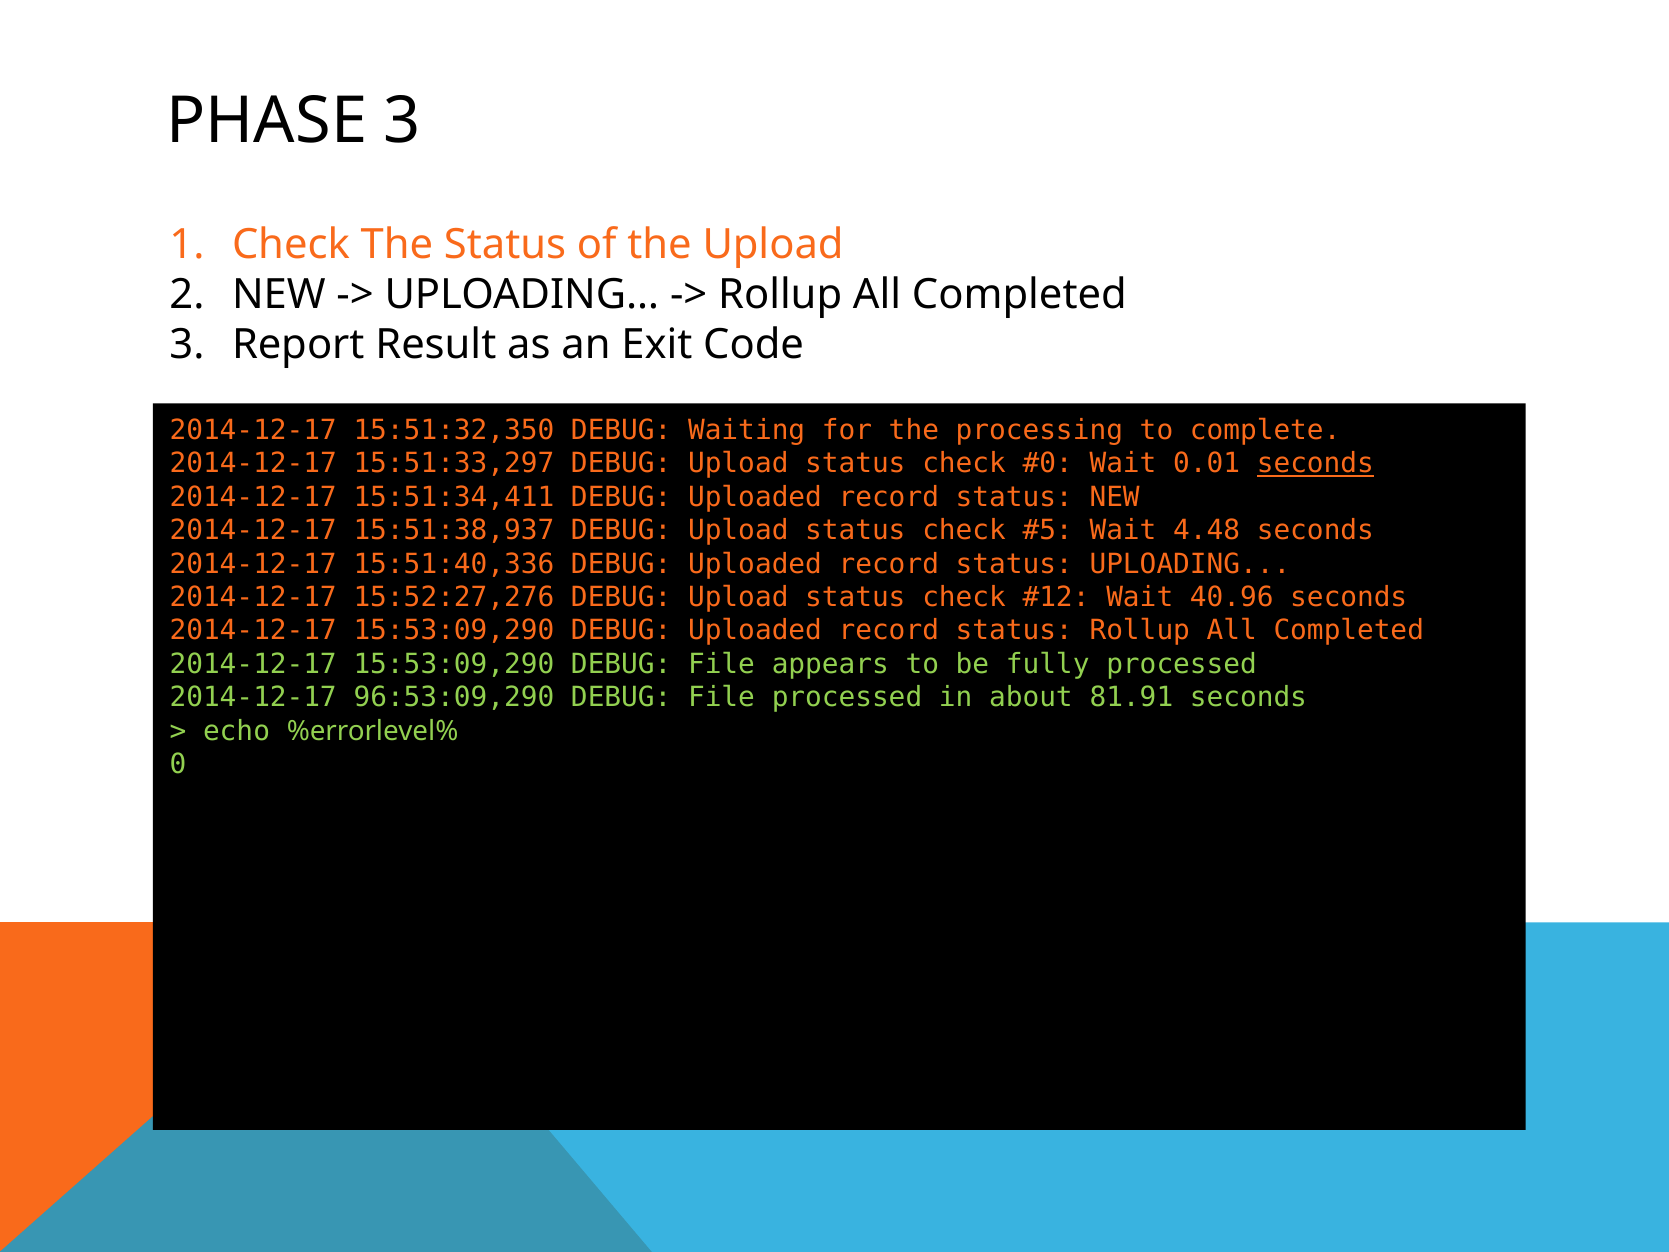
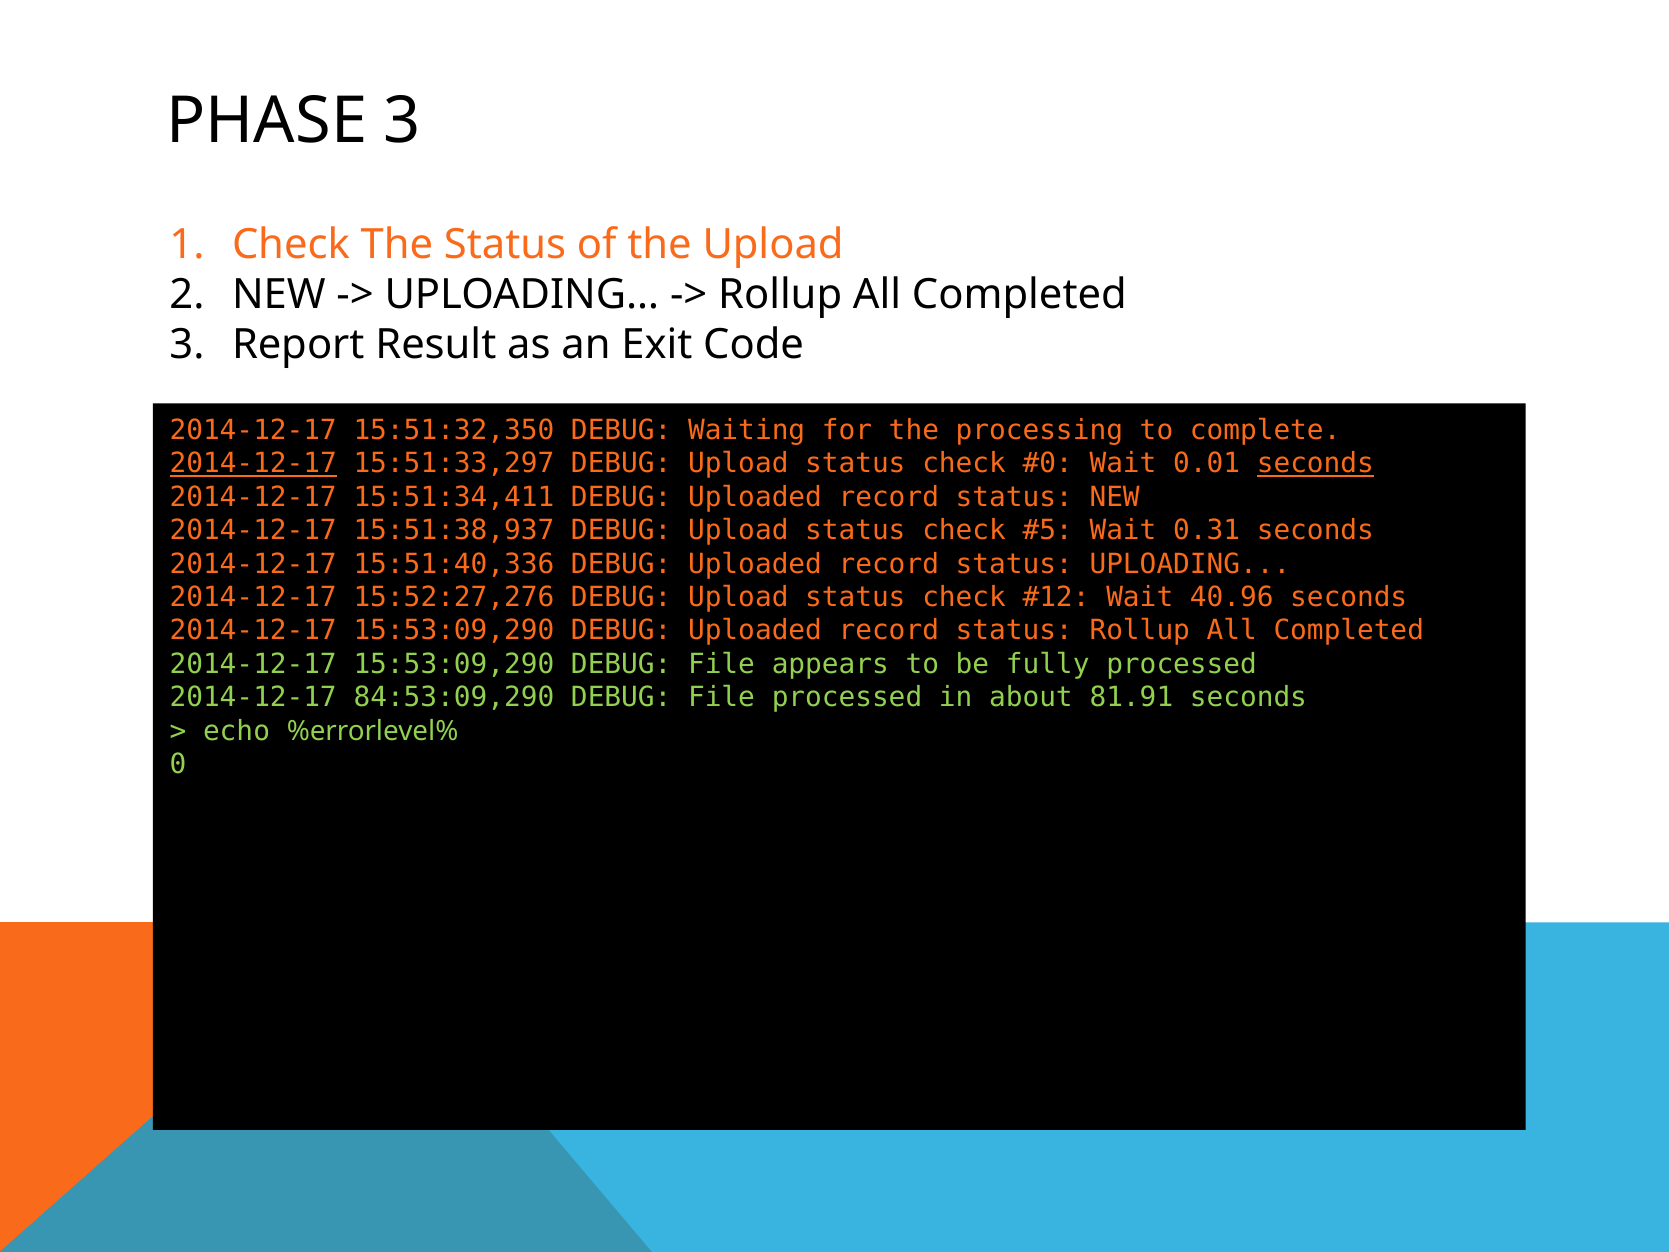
2014-12-17 at (253, 464) underline: none -> present
4.48: 4.48 -> 0.31
96:53:09,290: 96:53:09,290 -> 84:53:09,290
